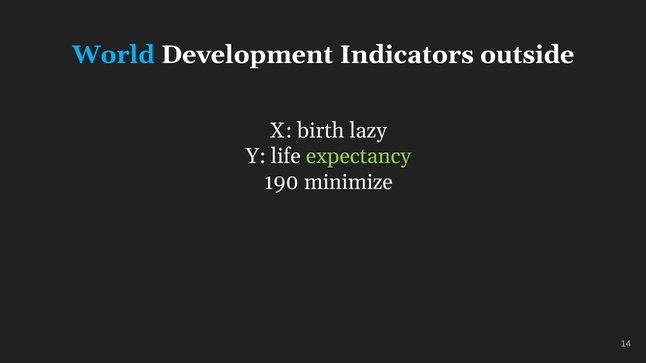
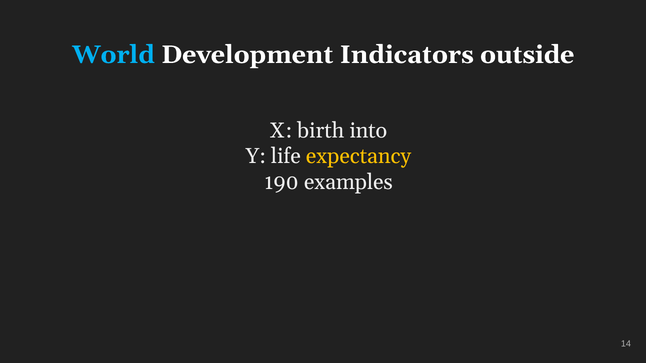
lazy: lazy -> into
expectancy colour: light green -> yellow
minimize: minimize -> examples
